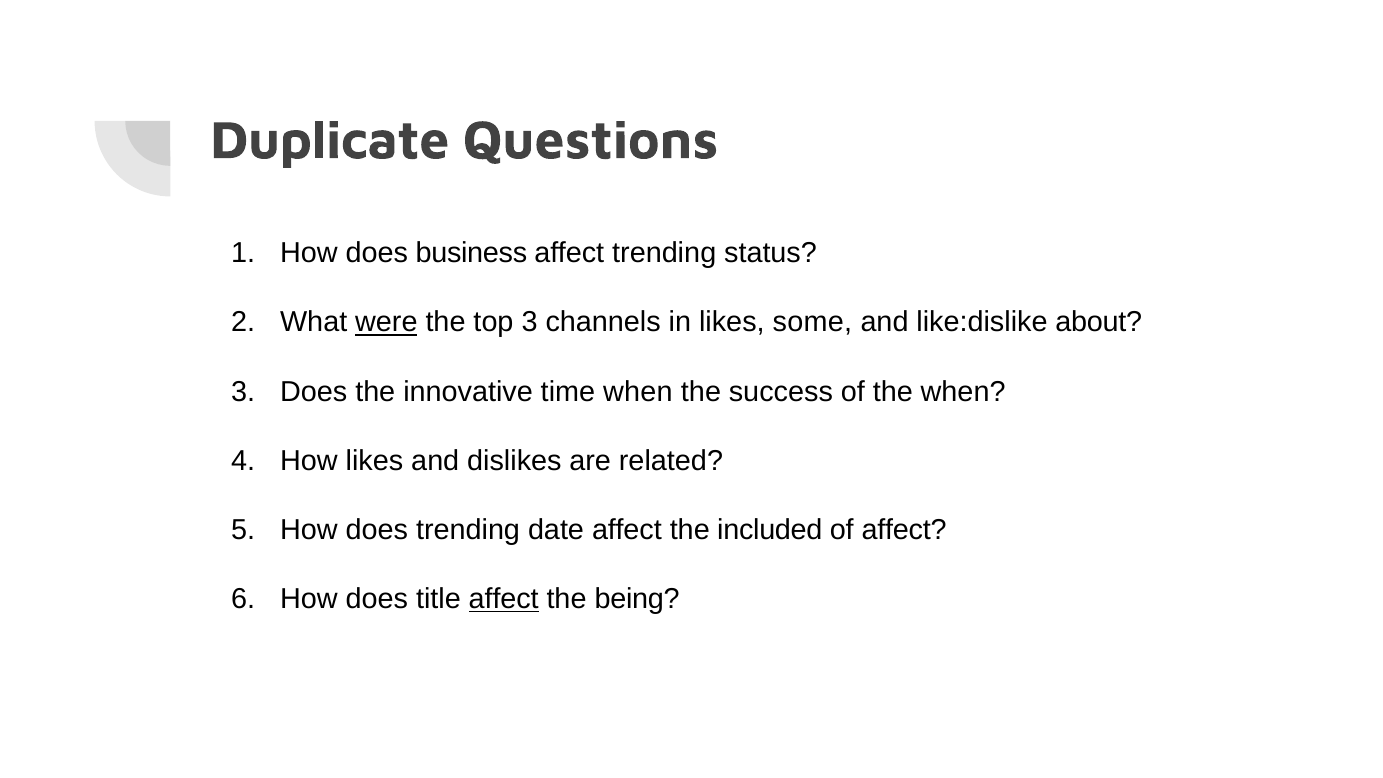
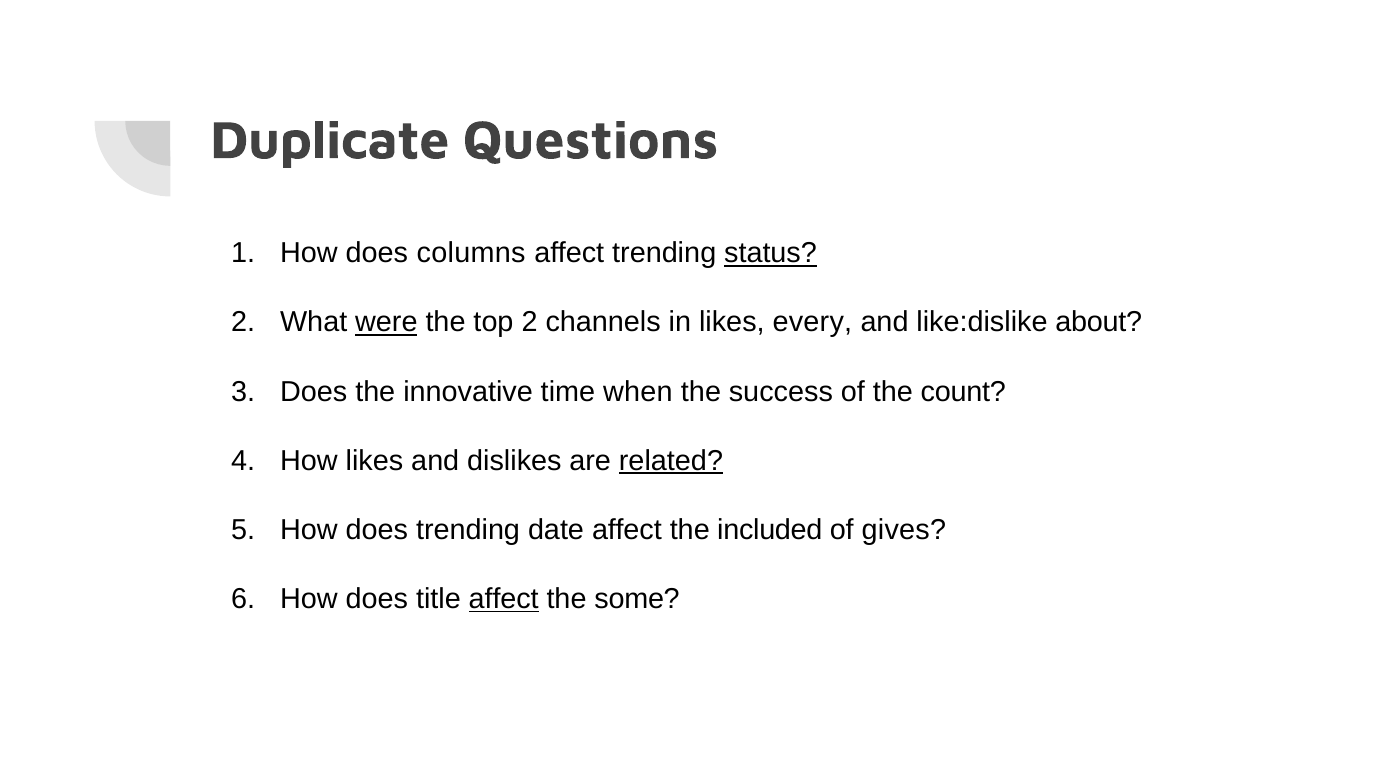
business: business -> columns
status underline: none -> present
top 3: 3 -> 2
some: some -> every
the when: when -> count
related underline: none -> present
of affect: affect -> gives
being: being -> some
